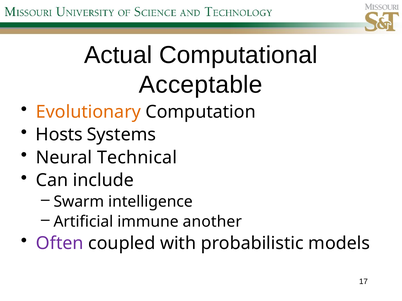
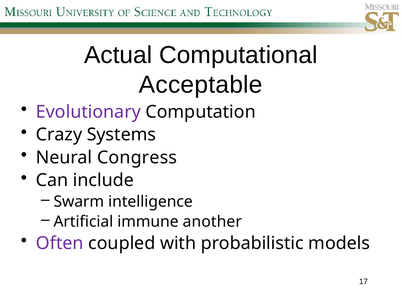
Evolutionary colour: orange -> purple
Hosts: Hosts -> Crazy
Technical: Technical -> Congress
